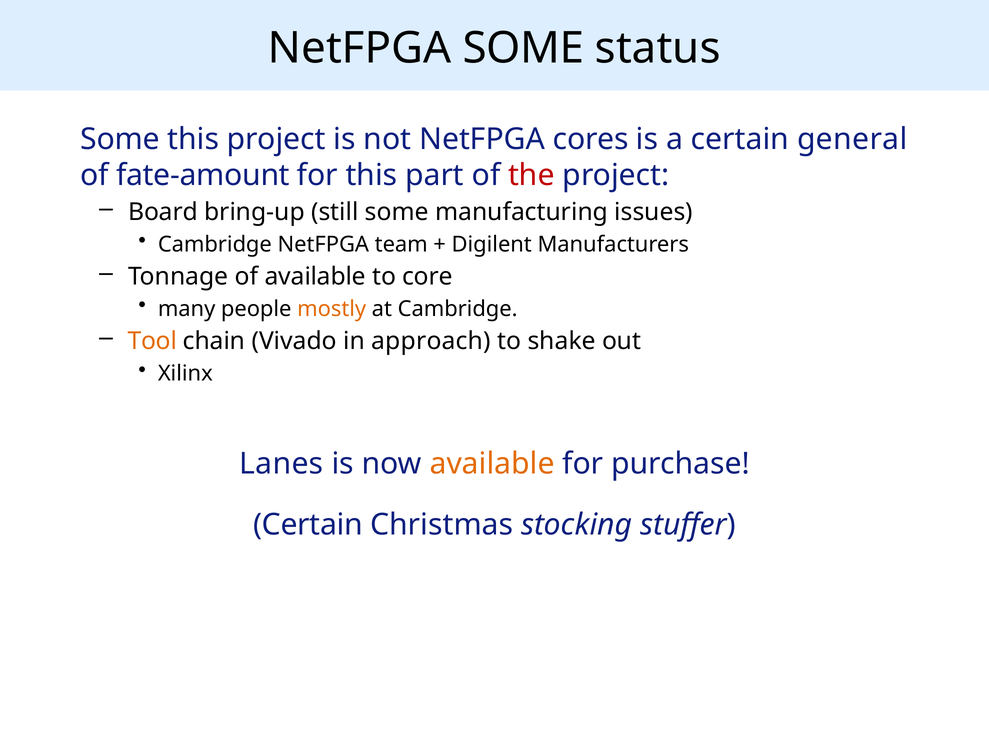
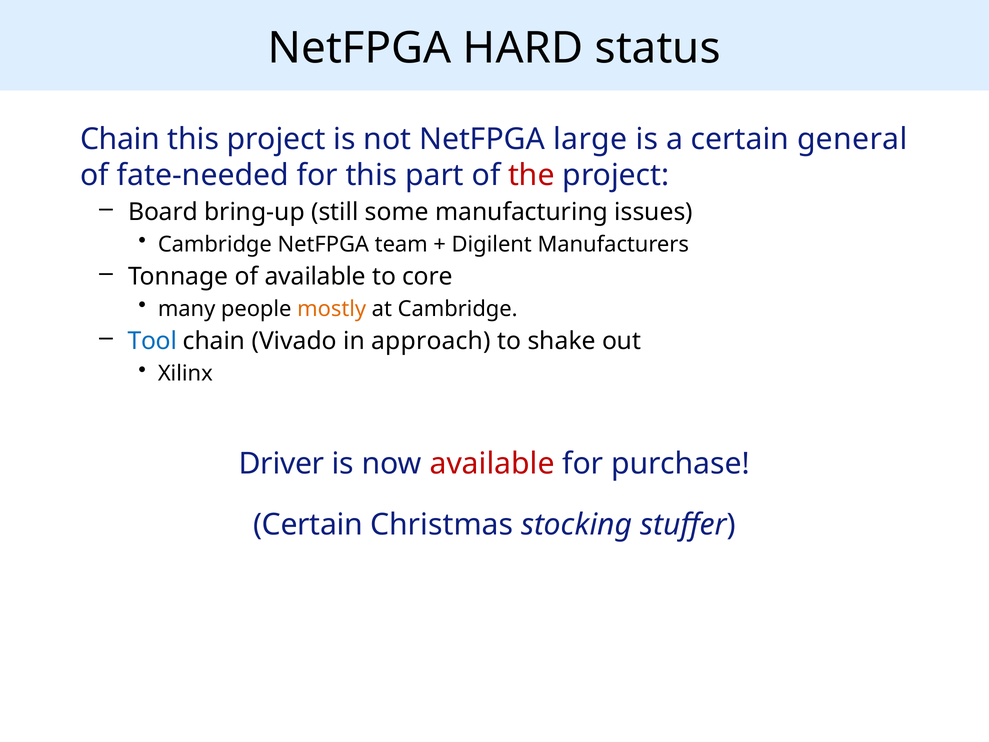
NetFPGA SOME: SOME -> HARD
Some at (120, 139): Some -> Chain
cores: cores -> large
fate-amount: fate-amount -> fate-needed
Tool colour: orange -> blue
Lanes: Lanes -> Driver
available at (492, 464) colour: orange -> red
